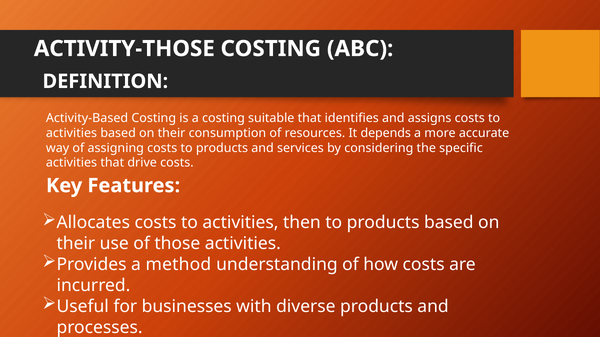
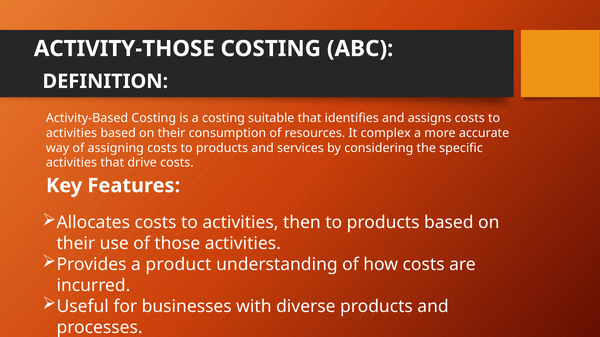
depends: depends -> complex
method: method -> product
